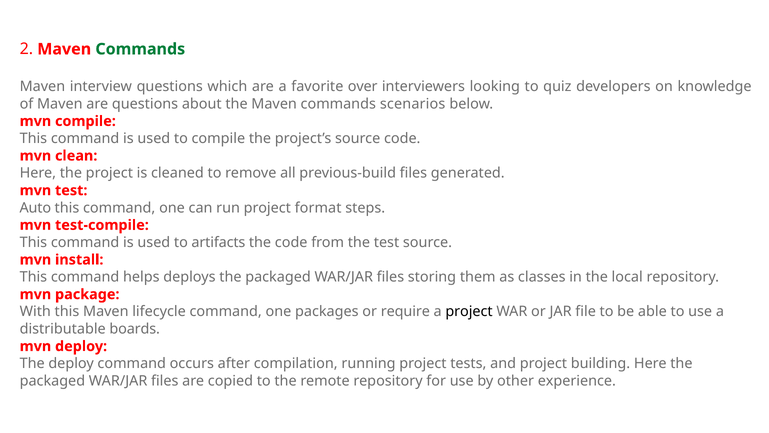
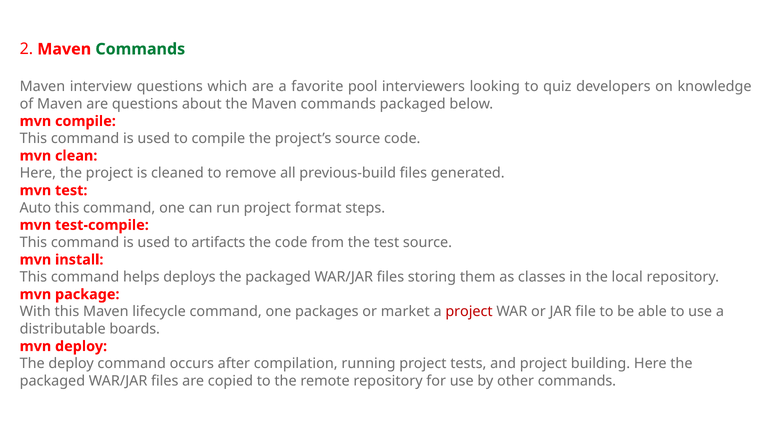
over: over -> pool
commands scenarios: scenarios -> packaged
require: require -> market
project at (469, 311) colour: black -> red
other experience: experience -> commands
